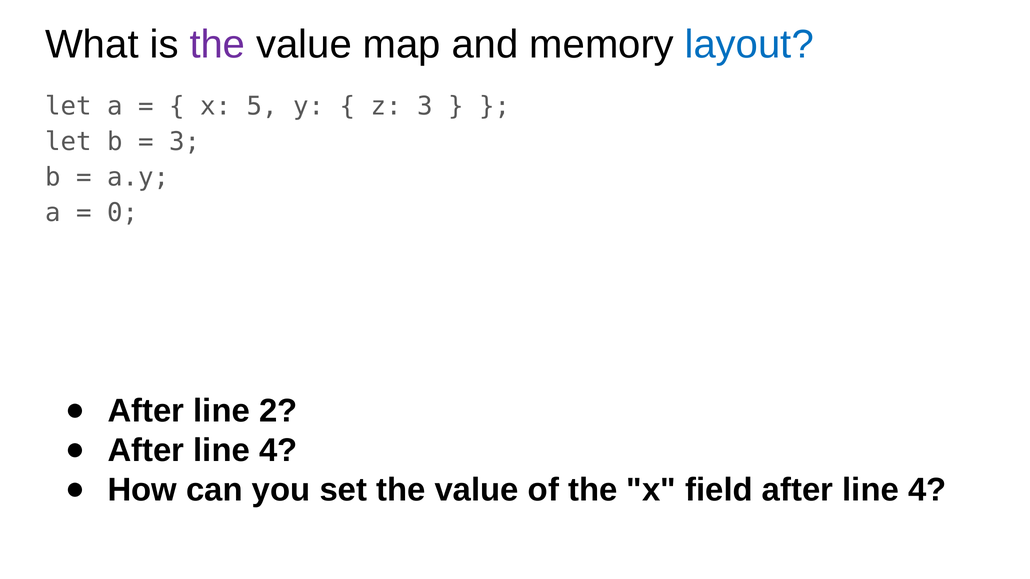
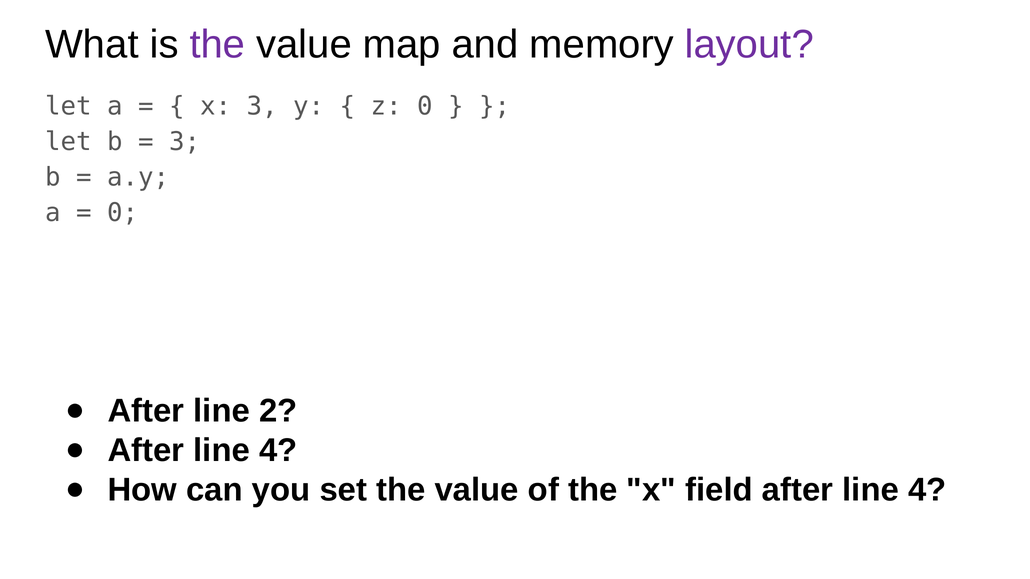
layout colour: blue -> purple
x 5: 5 -> 3
z 3: 3 -> 0
